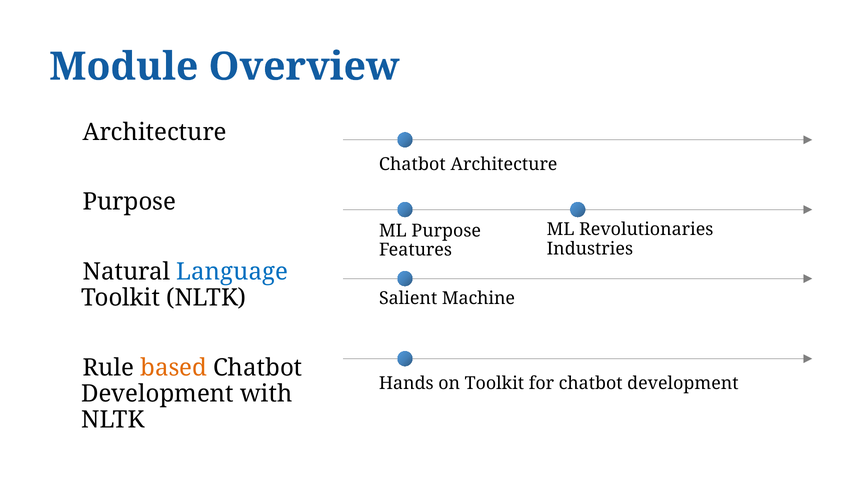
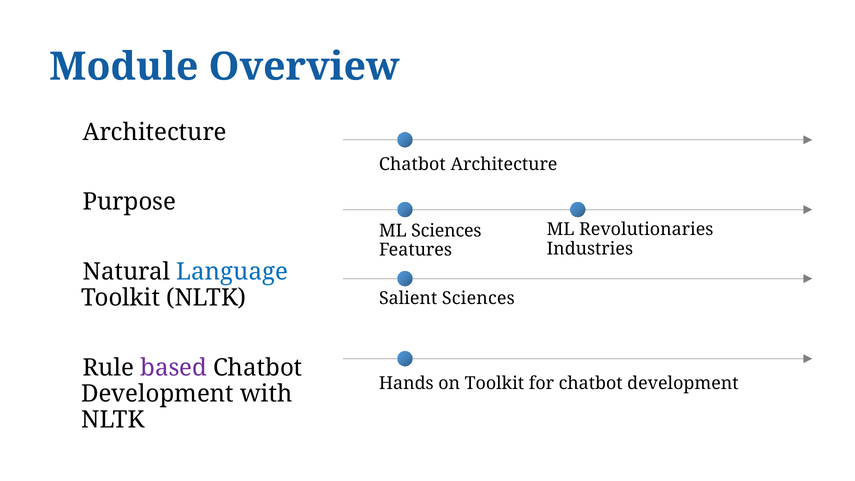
ML Purpose: Purpose -> Sciences
Salient Machine: Machine -> Sciences
based colour: orange -> purple
